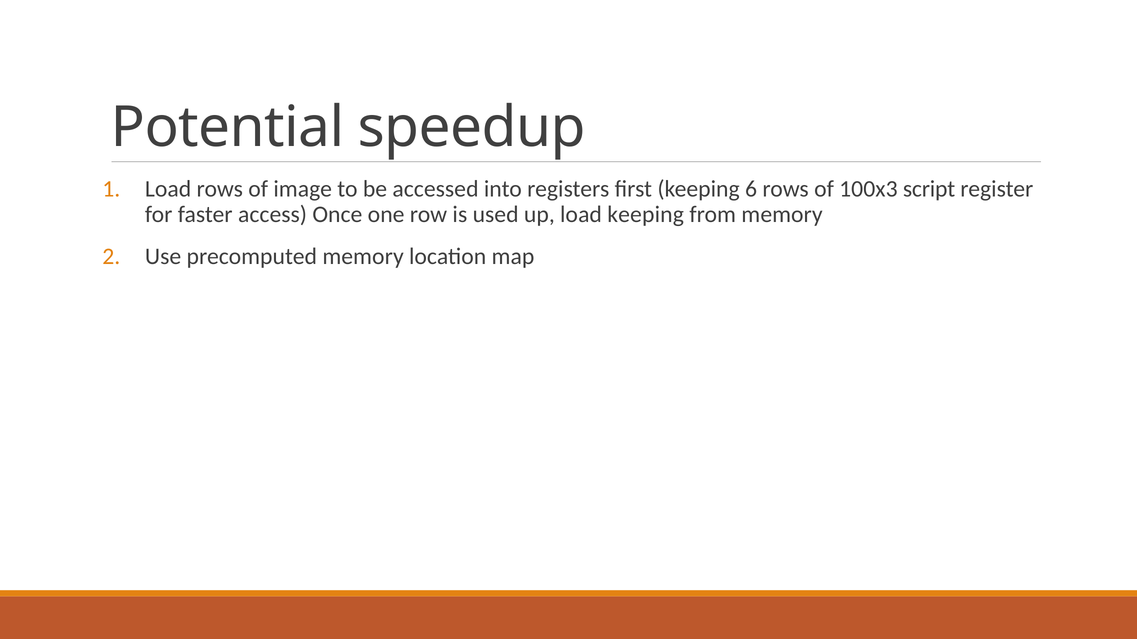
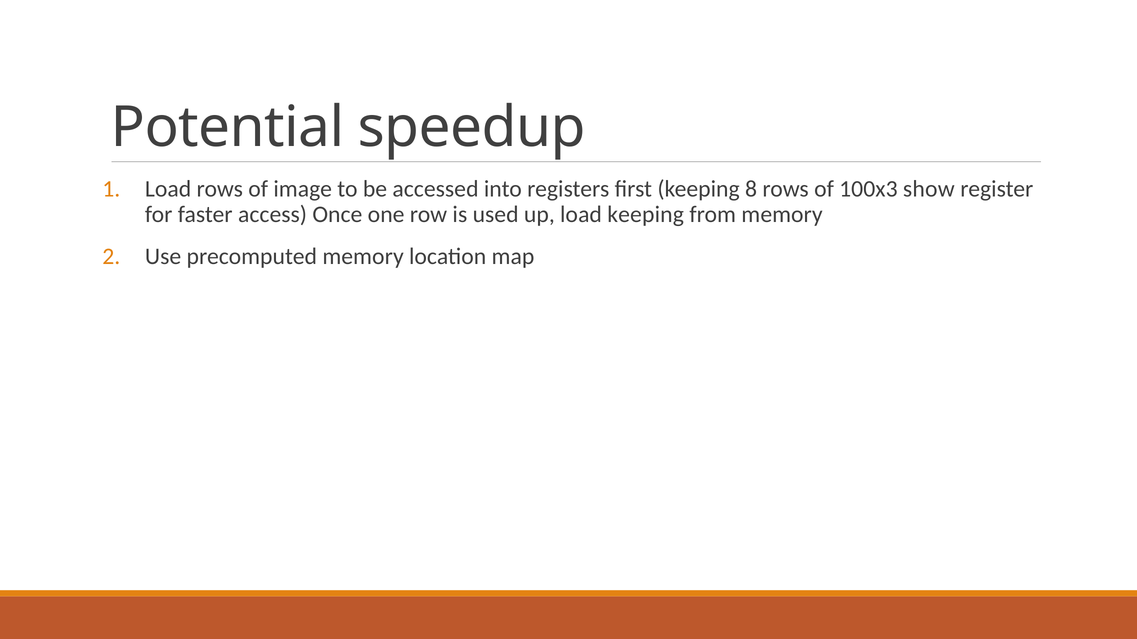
6: 6 -> 8
script: script -> show
